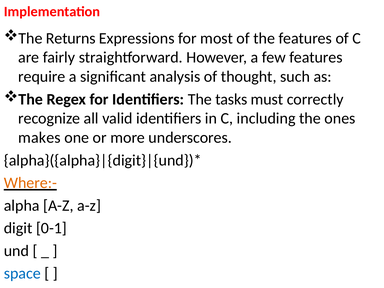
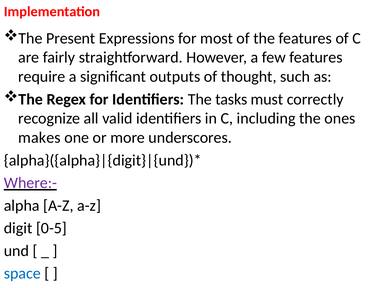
Returns: Returns -> Present
analysis: analysis -> outputs
Where:- colour: orange -> purple
0-1: 0-1 -> 0-5
